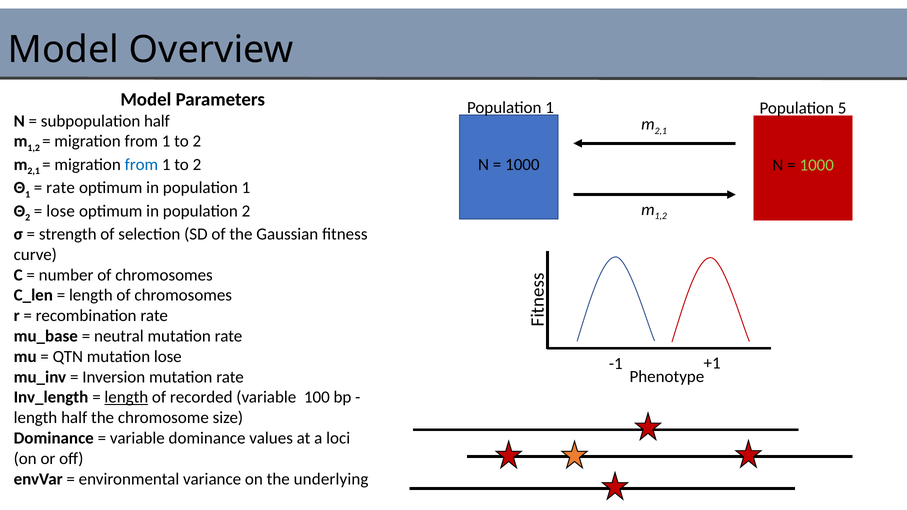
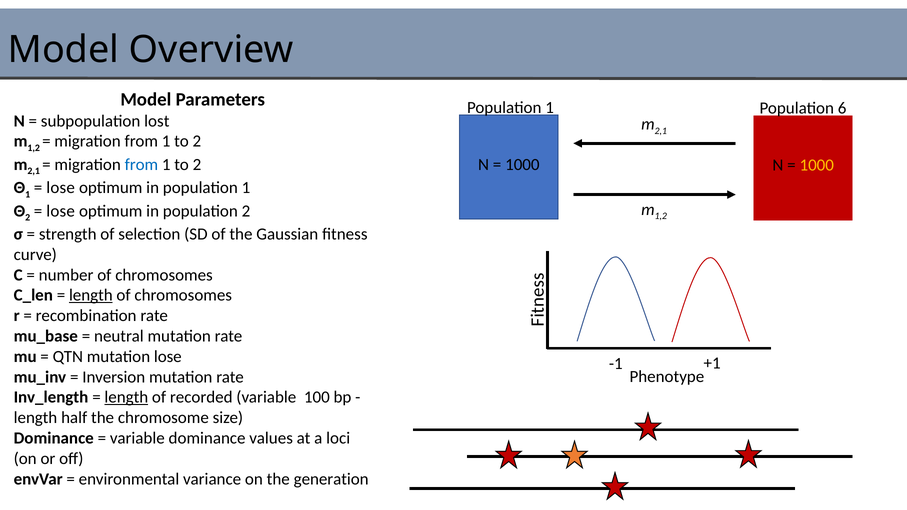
5: 5 -> 6
subpopulation half: half -> lost
1000 at (817, 165) colour: light green -> yellow
rate at (61, 188): rate -> lose
length at (91, 295) underline: none -> present
underlying: underlying -> generation
